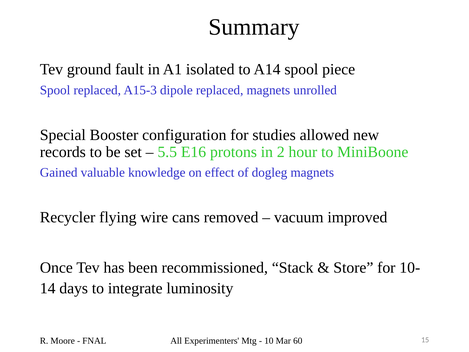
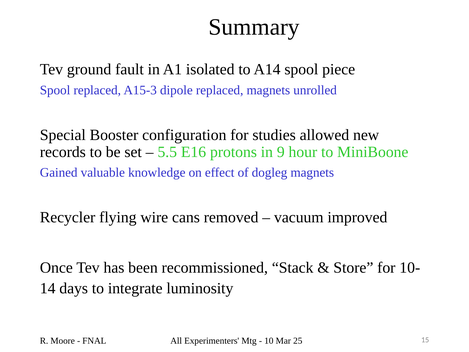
2: 2 -> 9
60: 60 -> 25
